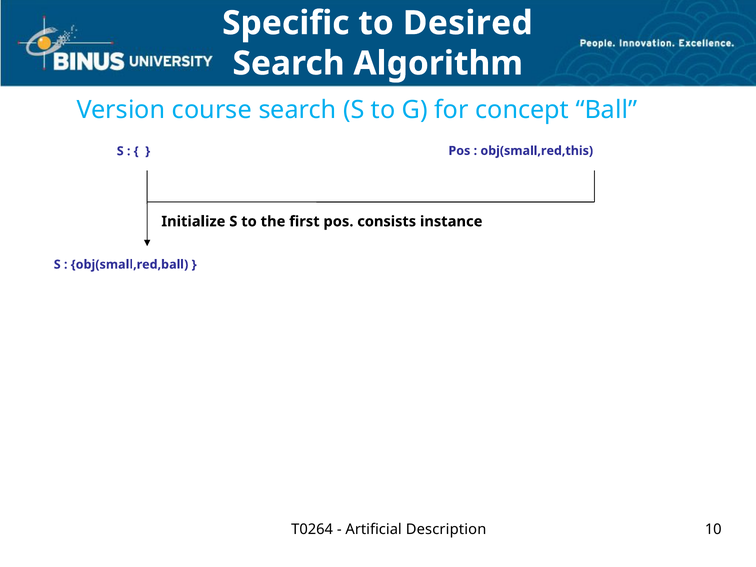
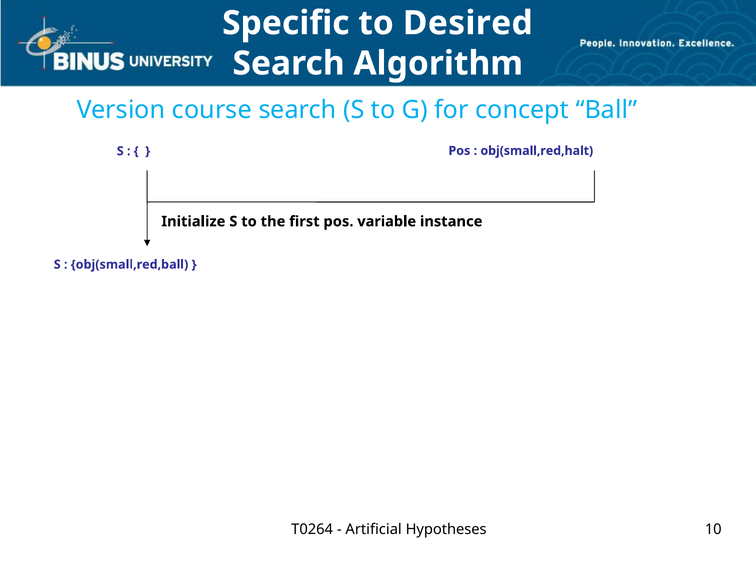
obj(small,red,this: obj(small,red,this -> obj(small,red,halt
consists: consists -> variable
Description: Description -> Hypotheses
